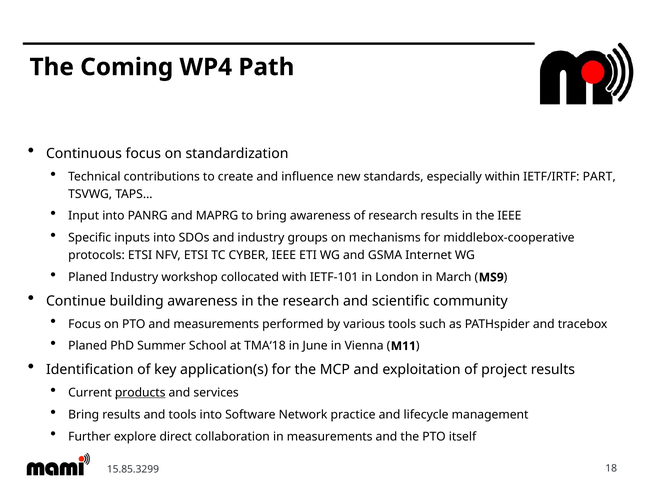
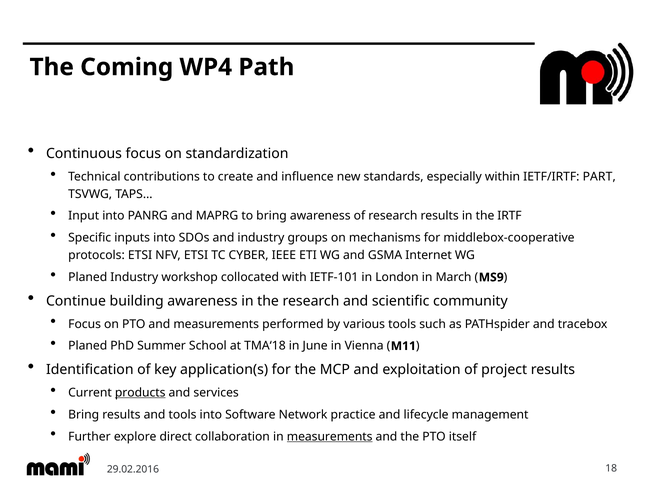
the IEEE: IEEE -> IRTF
measurements at (330, 437) underline: none -> present
15.85.3299: 15.85.3299 -> 29.02.2016
